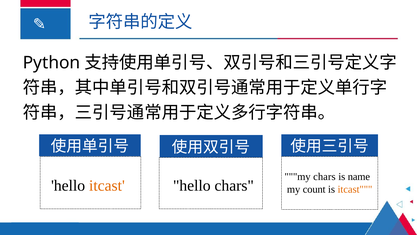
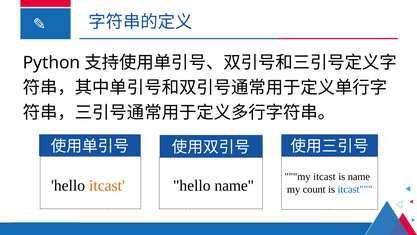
my chars: chars -> itcast
hello chars: chars -> name
itcast at (355, 189) colour: orange -> blue
